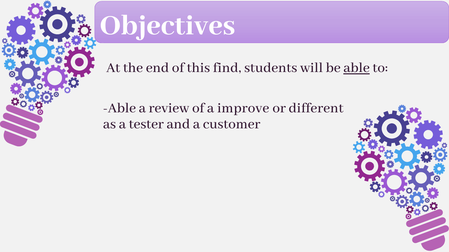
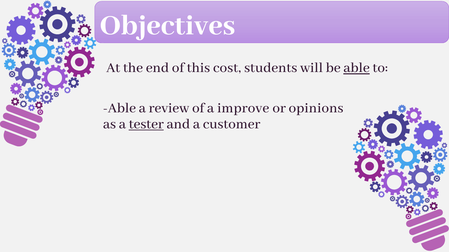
find: find -> cost
different: different -> opinions
tester underline: none -> present
